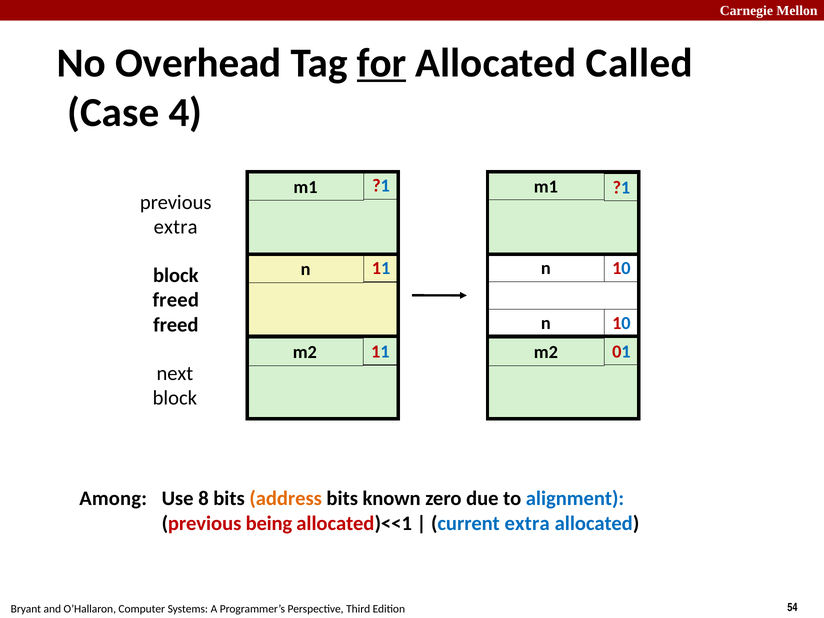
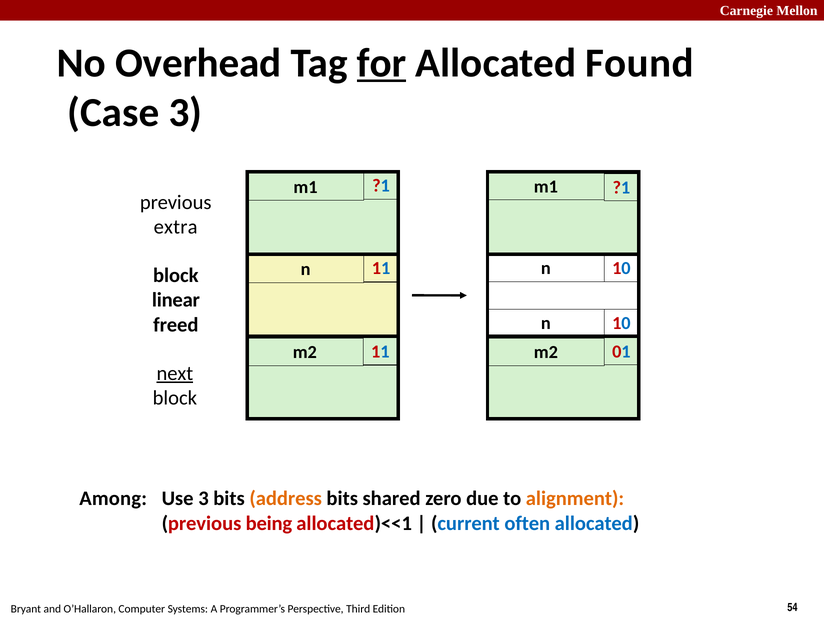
Called: Called -> Found
Case 4: 4 -> 3
freed at (176, 300): freed -> linear
next underline: none -> present
Use 8: 8 -> 3
known: known -> shared
alignment colour: blue -> orange
current extra: extra -> often
